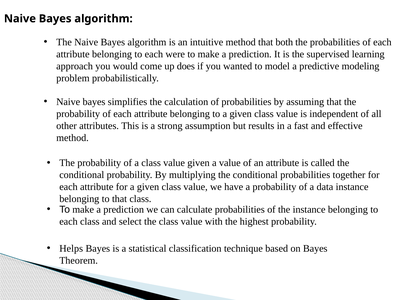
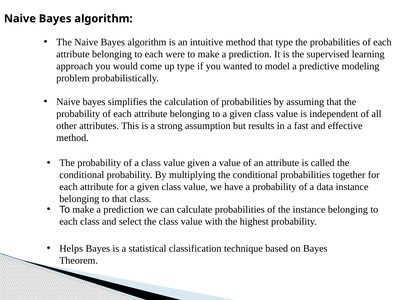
that both: both -> type
up does: does -> type
